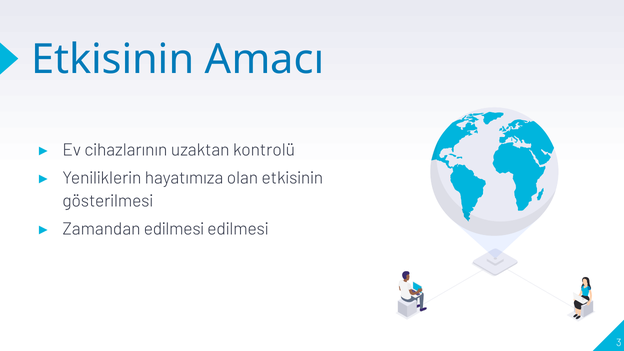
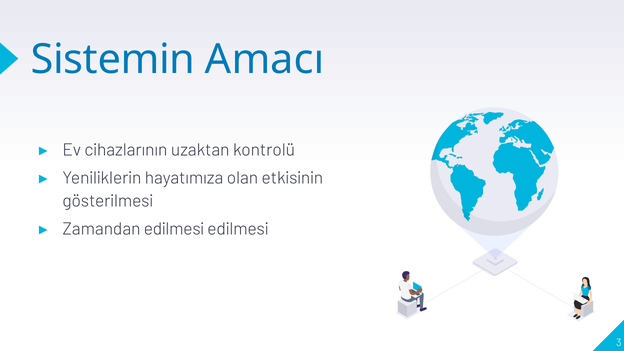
Etkisinin at (113, 60): Etkisinin -> Sistemin
